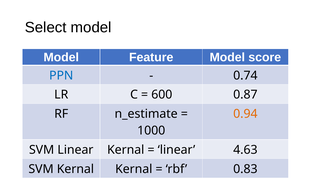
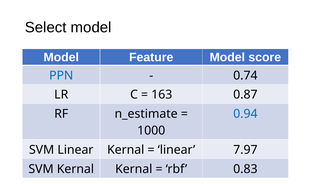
600: 600 -> 163
0.94 colour: orange -> blue
4.63: 4.63 -> 7.97
